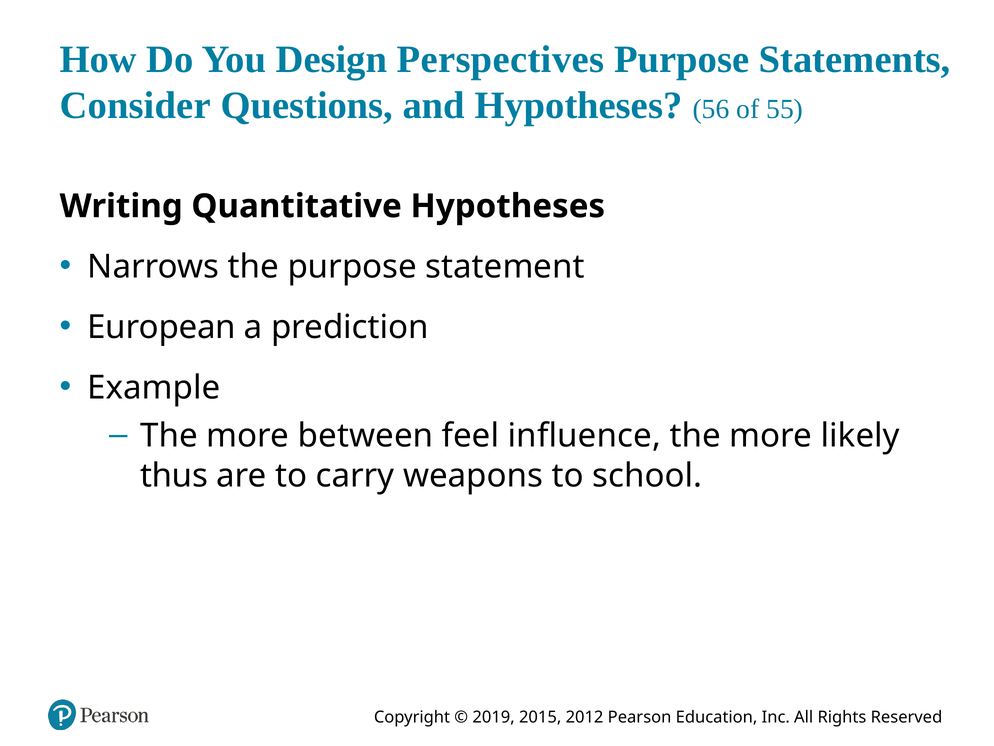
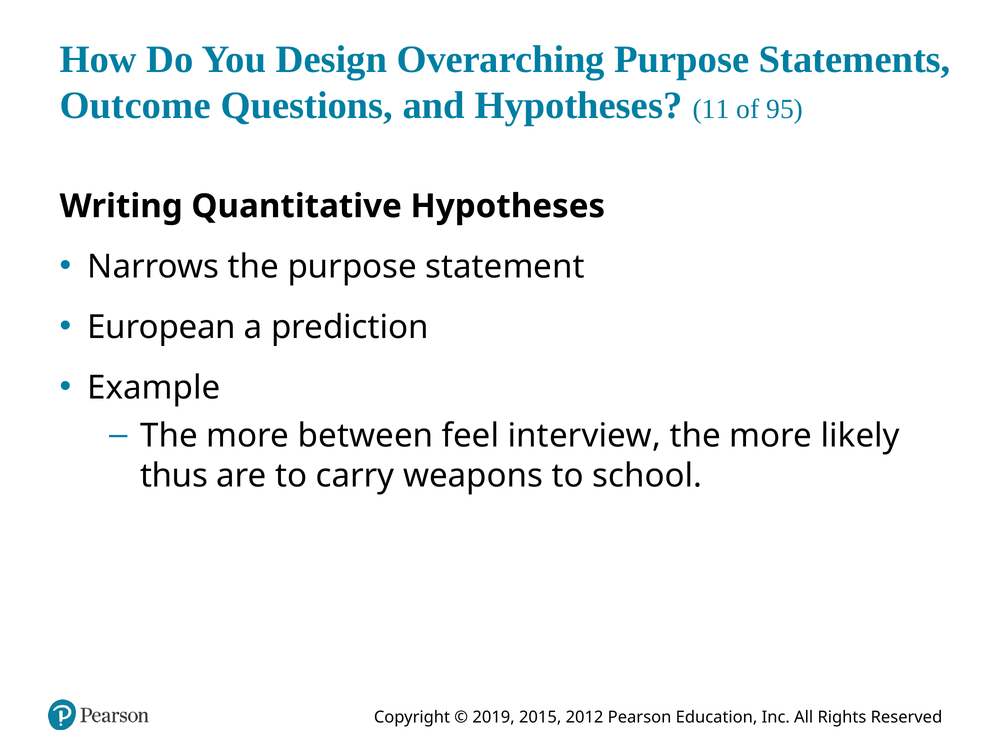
Perspectives: Perspectives -> Overarching
Consider: Consider -> Outcome
56: 56 -> 11
55: 55 -> 95
influence: influence -> interview
